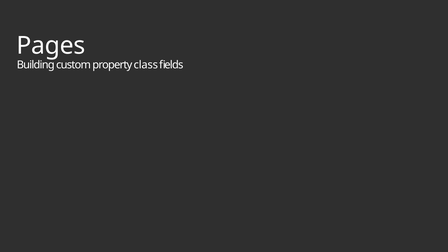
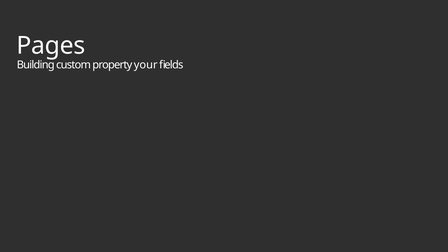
class: class -> your
